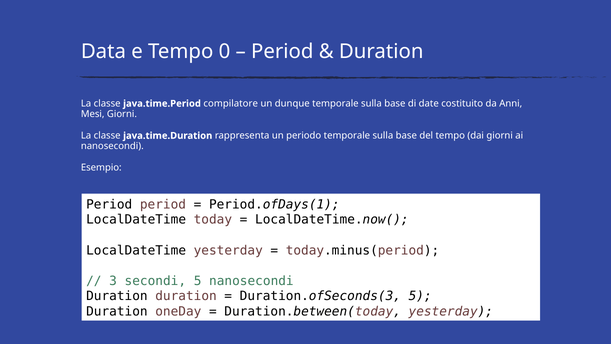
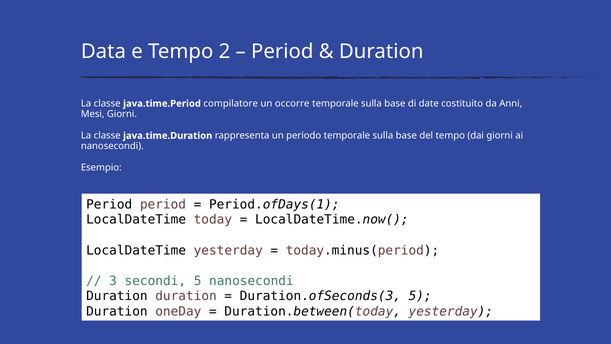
0: 0 -> 2
dunque: dunque -> occorre
